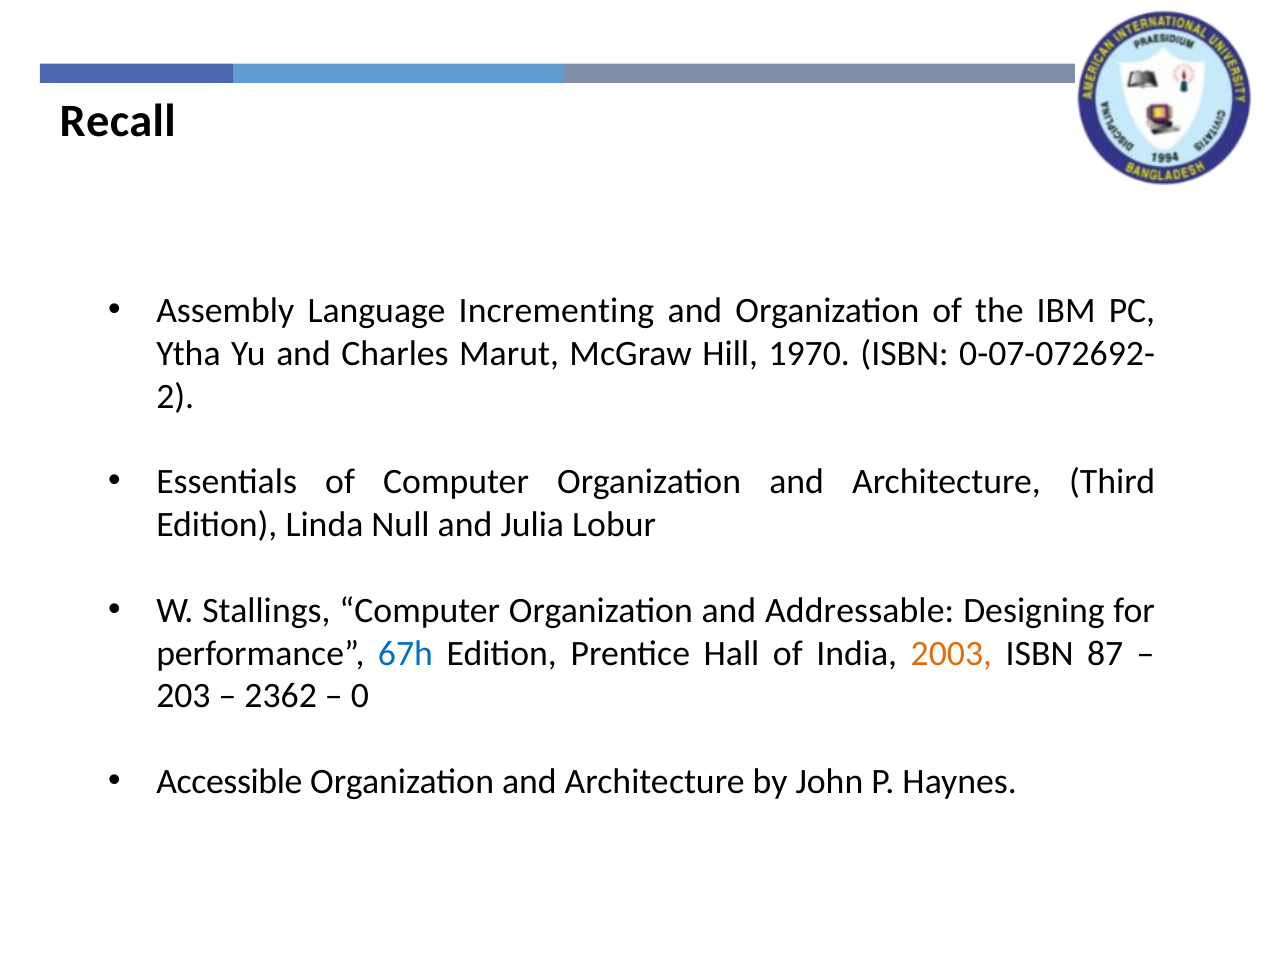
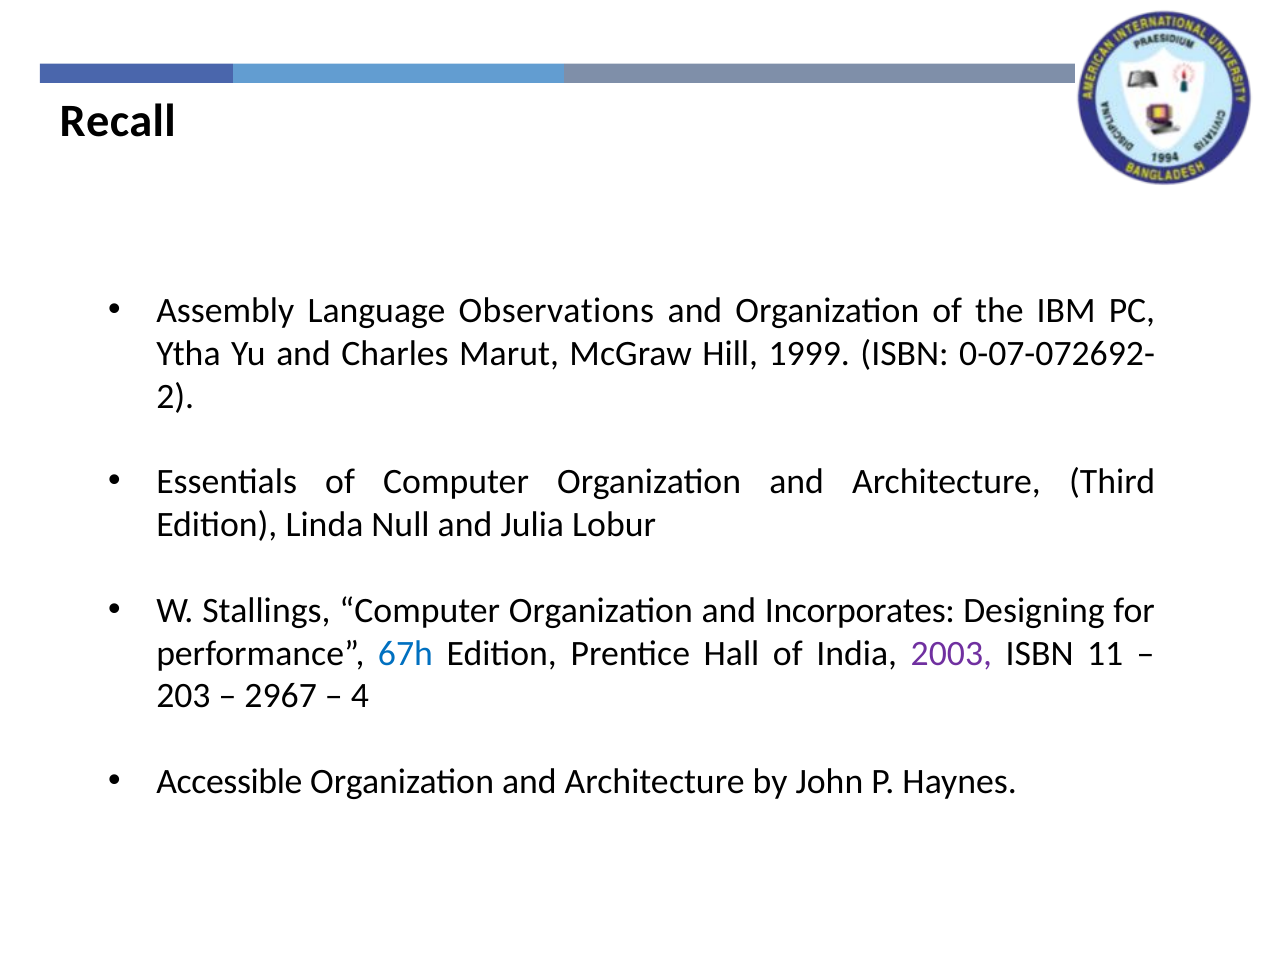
Incrementing: Incrementing -> Observations
1970: 1970 -> 1999
Addressable: Addressable -> Incorporates
2003 colour: orange -> purple
87: 87 -> 11
2362: 2362 -> 2967
0: 0 -> 4
